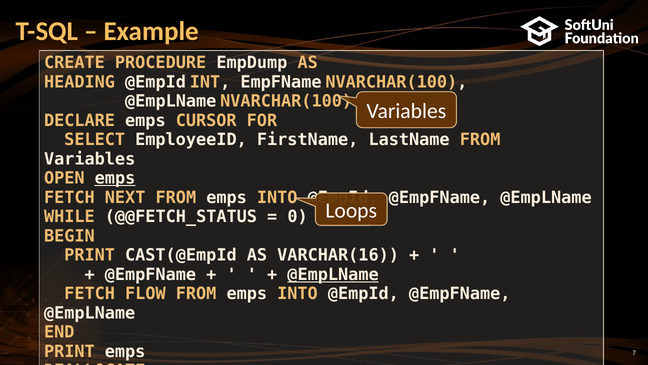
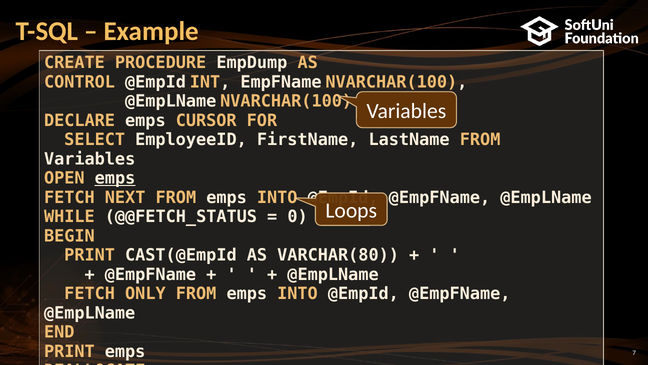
HEADING: HEADING -> CONTROL
VARCHAR(16: VARCHAR(16 -> VARCHAR(80
@EmpLName at (333, 274) underline: present -> none
FLOW: FLOW -> ONLY
